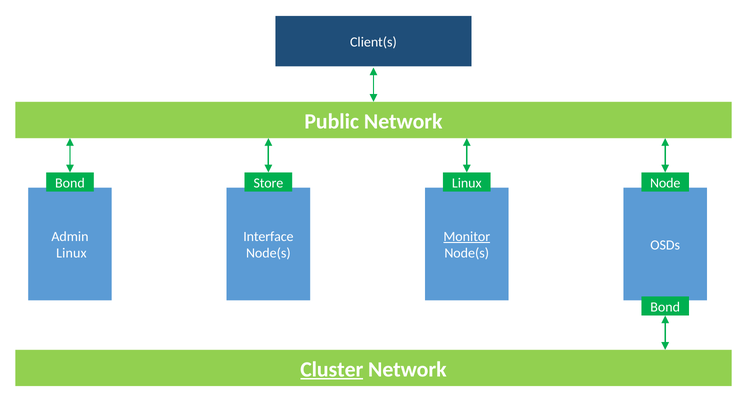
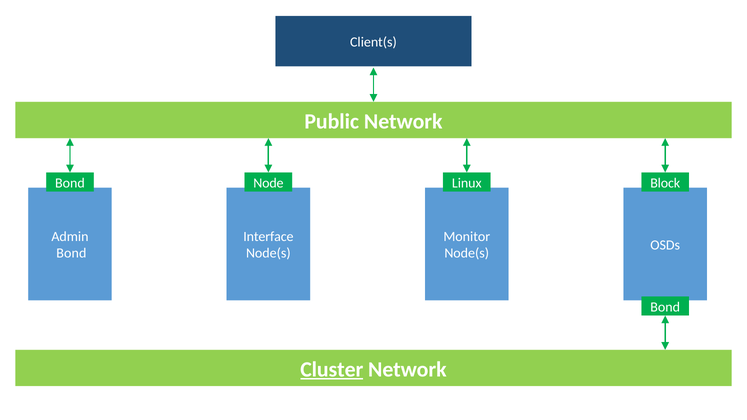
Store: Store -> Node
Node: Node -> Block
Monitor underline: present -> none
Linux at (71, 253): Linux -> Bond
